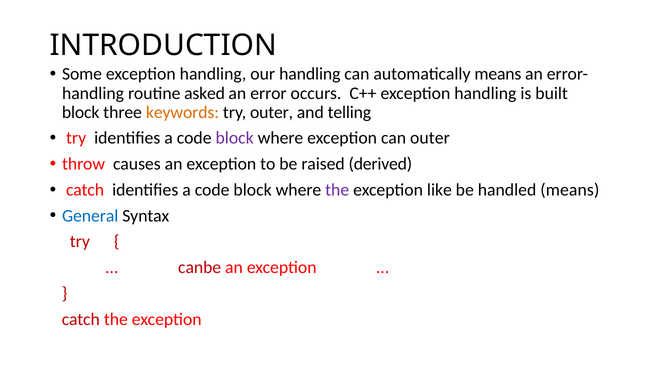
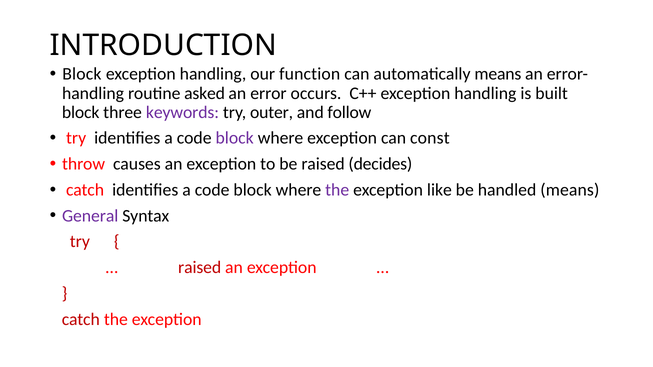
Some at (82, 74): Some -> Block
our handling: handling -> function
keywords colour: orange -> purple
telling: telling -> follow
can outer: outer -> const
derived: derived -> decides
General colour: blue -> purple
canbe at (200, 268): canbe -> raised
